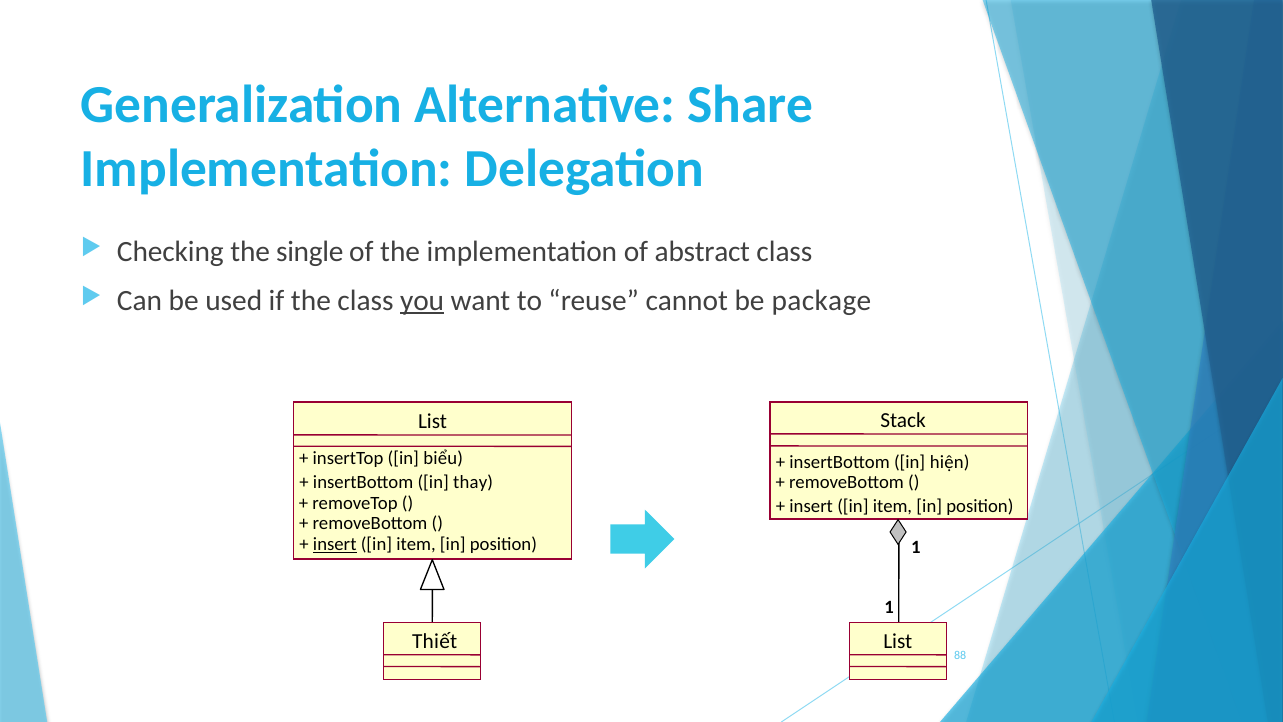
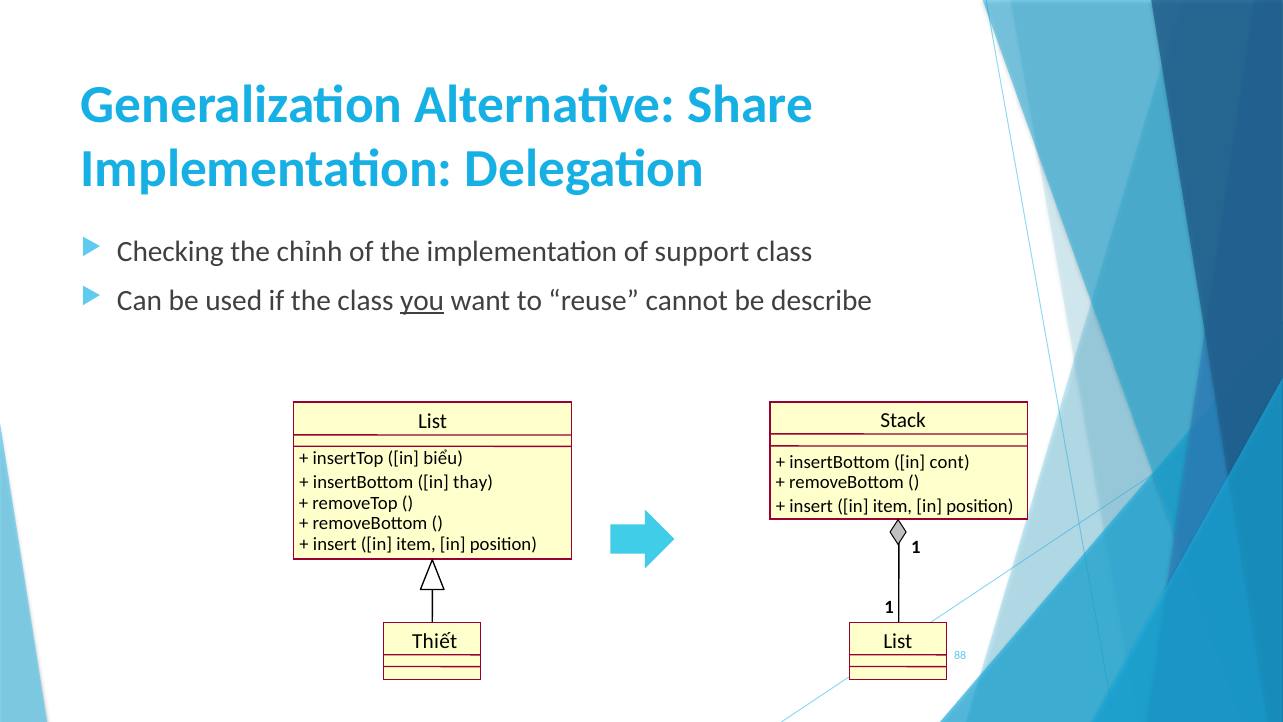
single: single -> chỉnh
abstract: abstract -> support
package: package -> describe
hiện: hiện -> cont
insert at (335, 544) underline: present -> none
